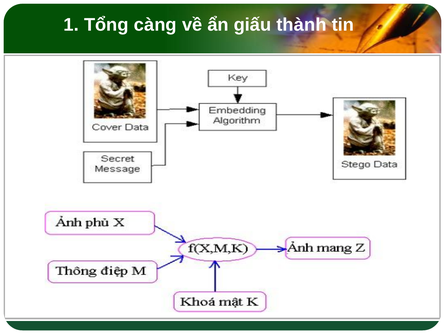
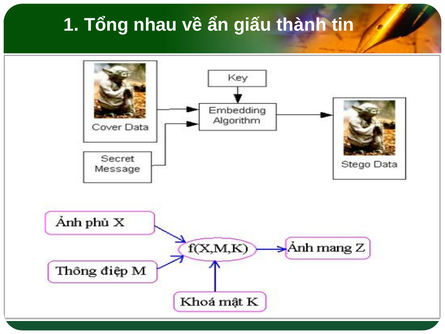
càng: càng -> nhau
